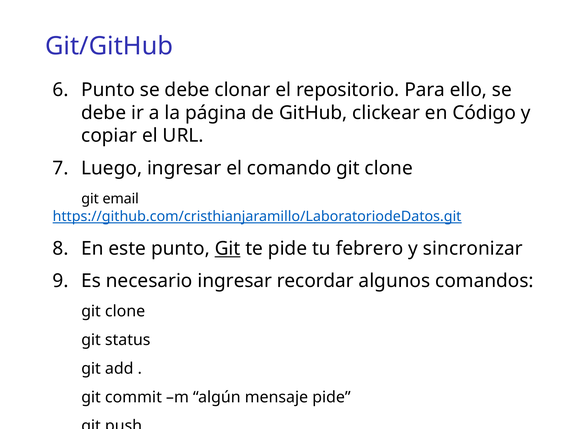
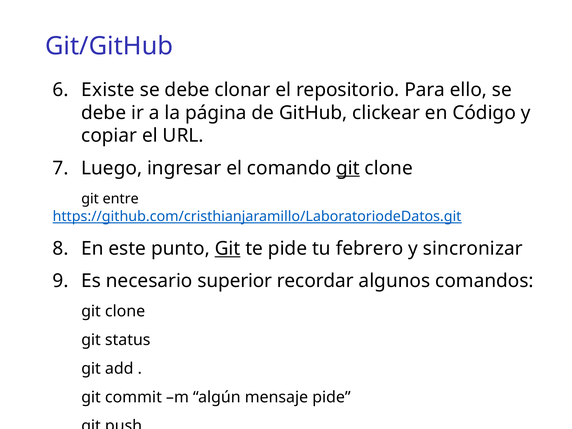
Punto at (108, 90): Punto -> Existe
git at (348, 168) underline: none -> present
email: email -> entre
necesario ingresar: ingresar -> superior
